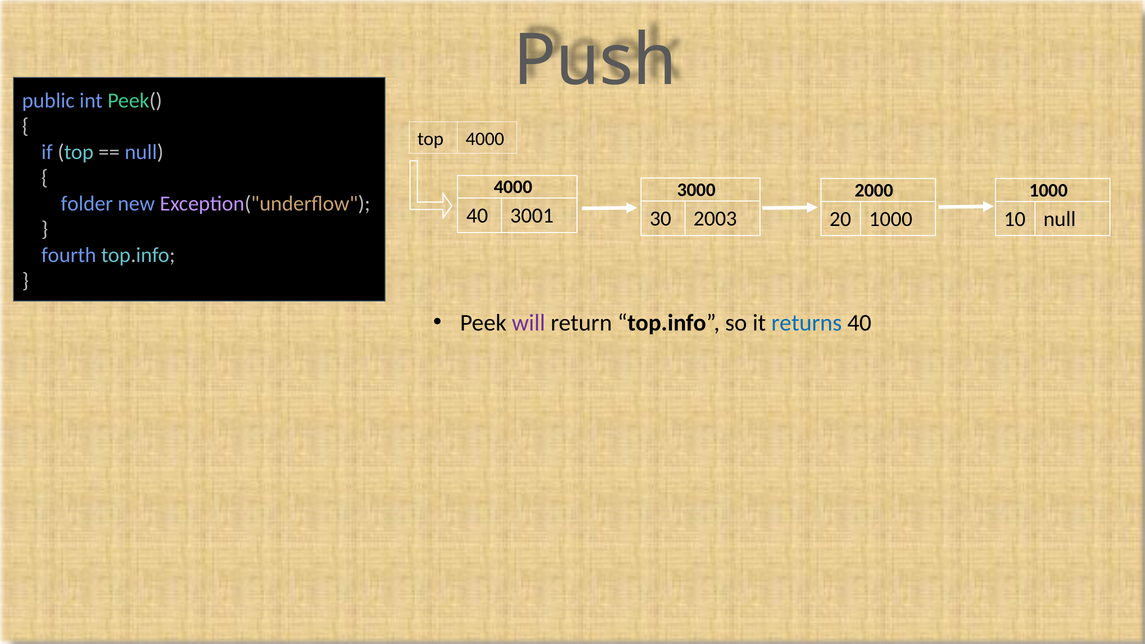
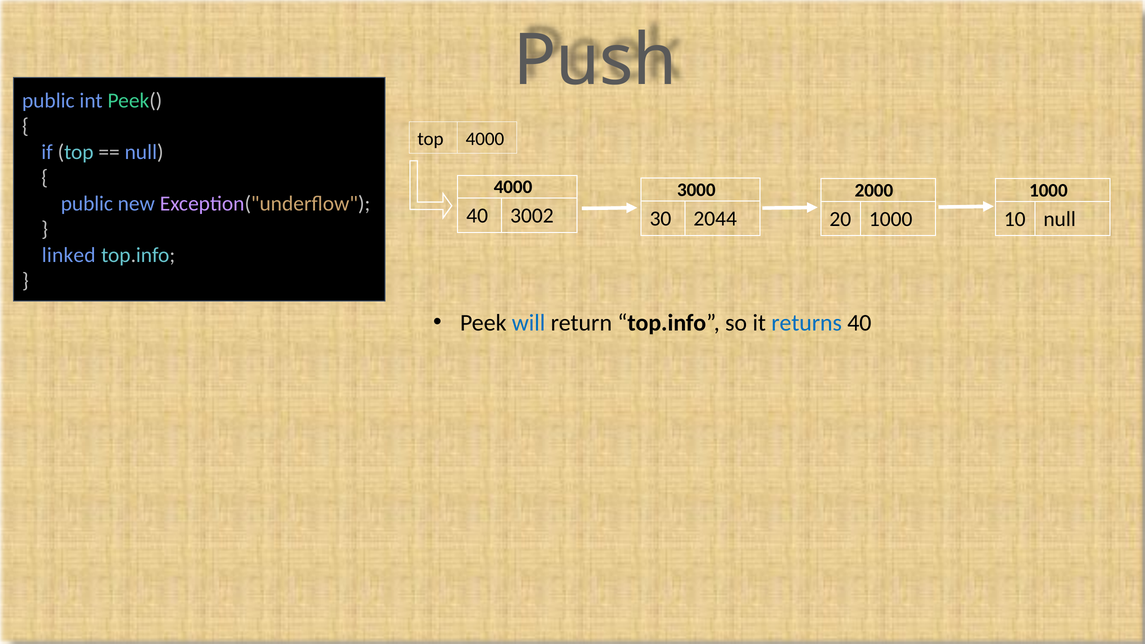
folder at (87, 204): folder -> public
3001: 3001 -> 3002
2003: 2003 -> 2044
fourth: fourth -> linked
will colour: purple -> blue
